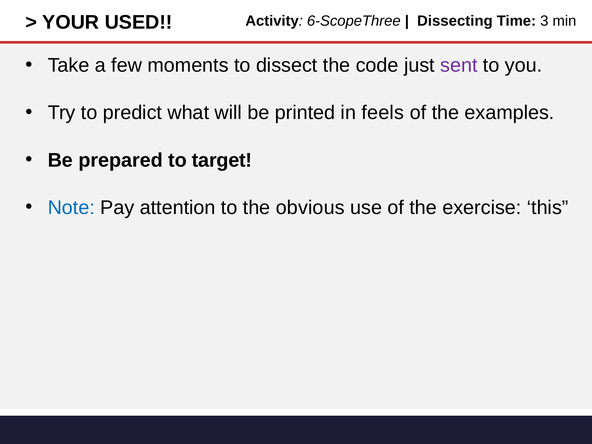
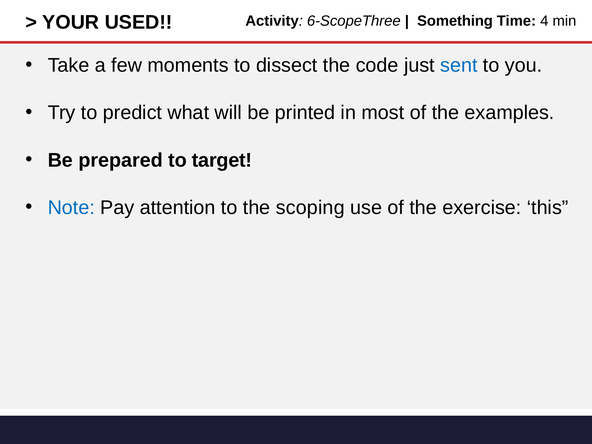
Dissecting: Dissecting -> Something
3: 3 -> 4
sent colour: purple -> blue
feels: feels -> most
obvious: obvious -> scoping
